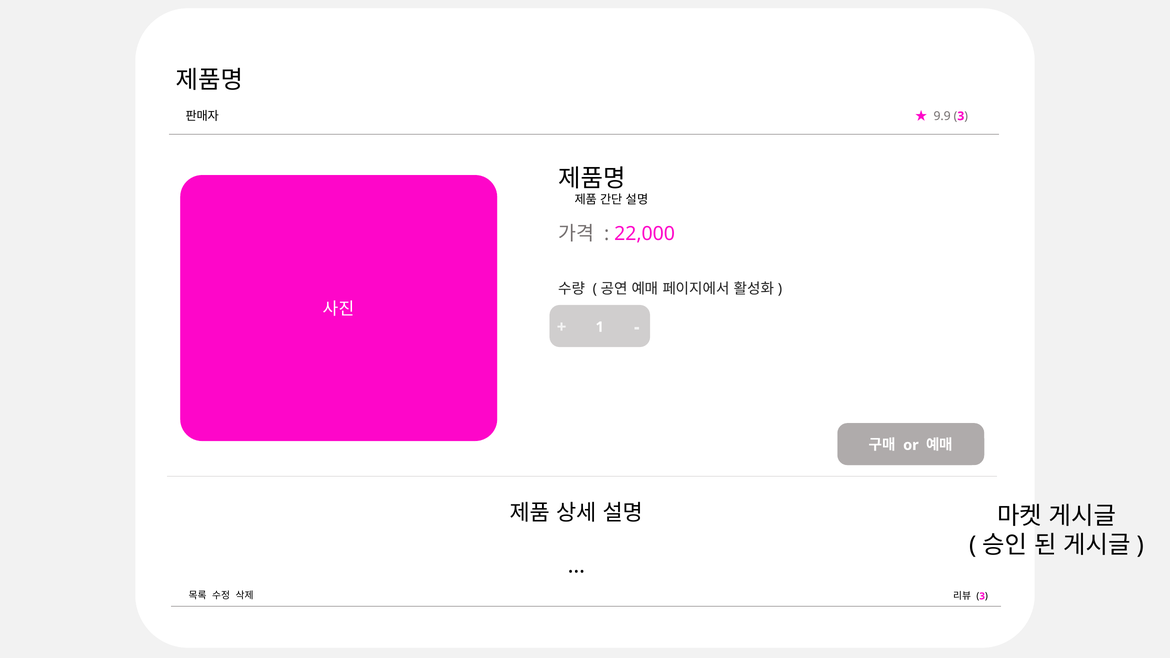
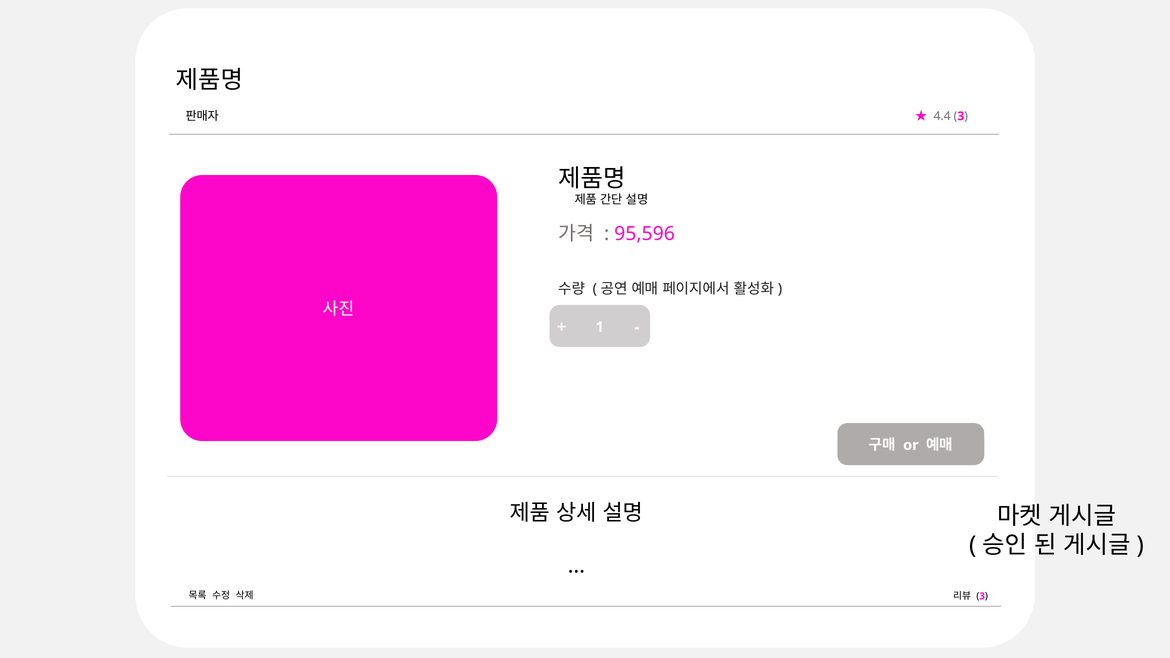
9.9: 9.9 -> 4.4
22,000: 22,000 -> 95,596
